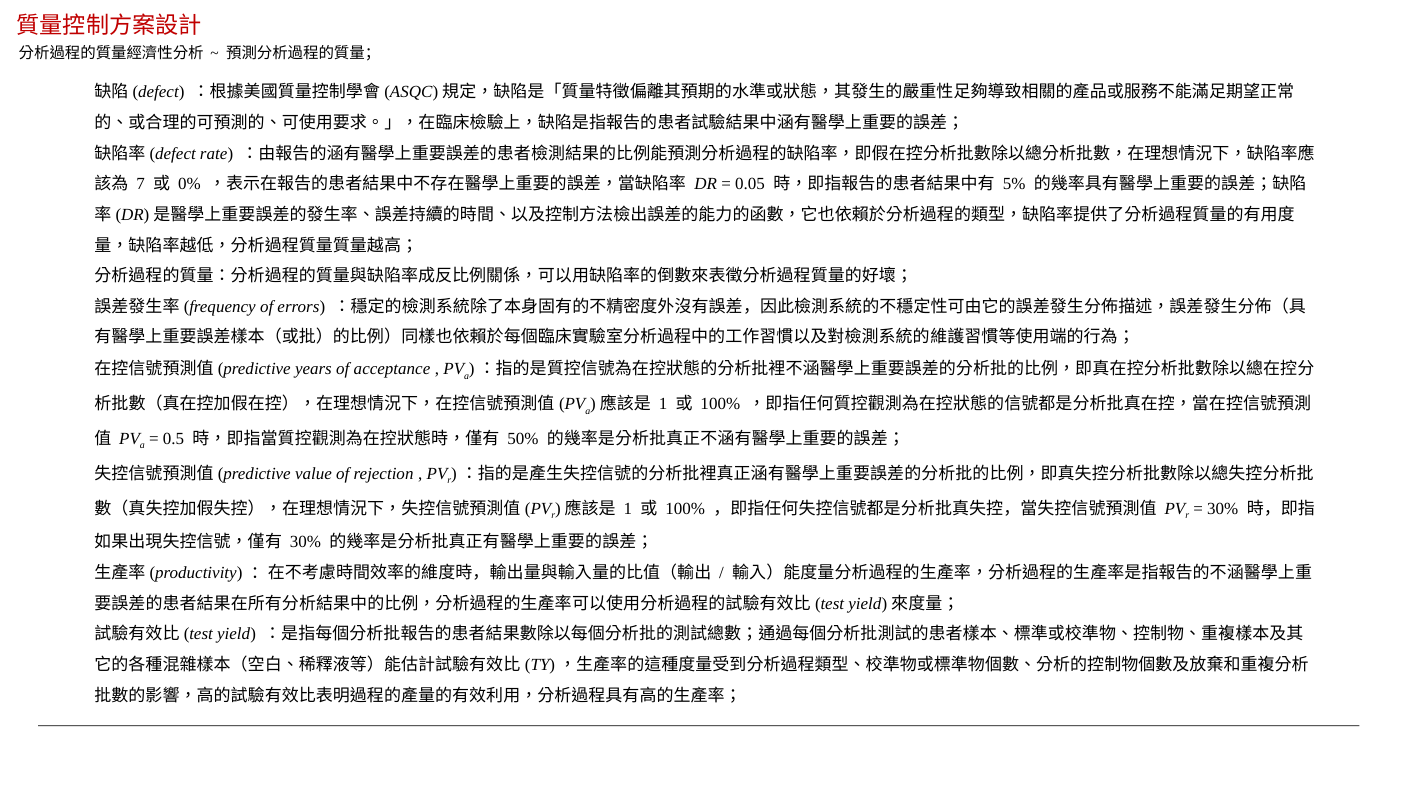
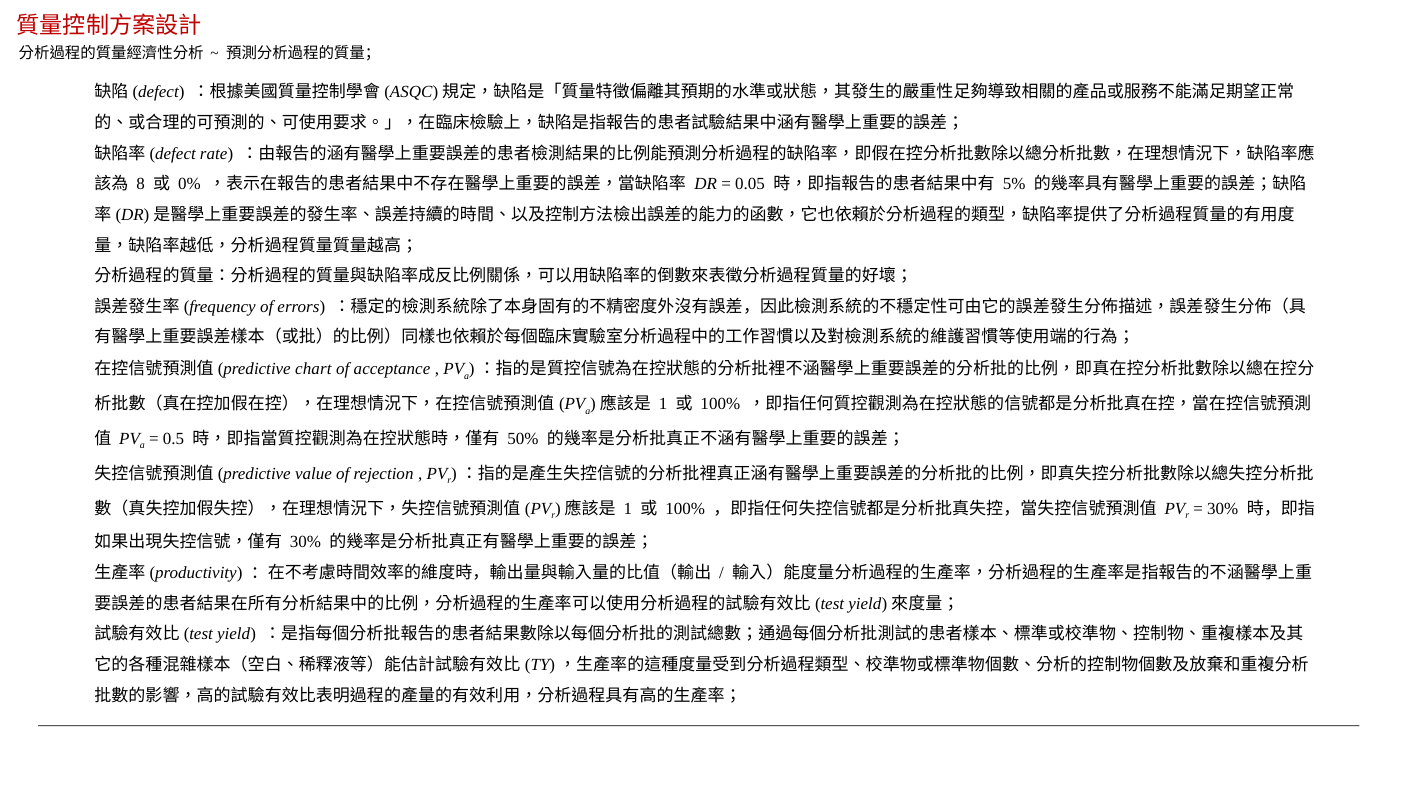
7: 7 -> 8
years: years -> chart
